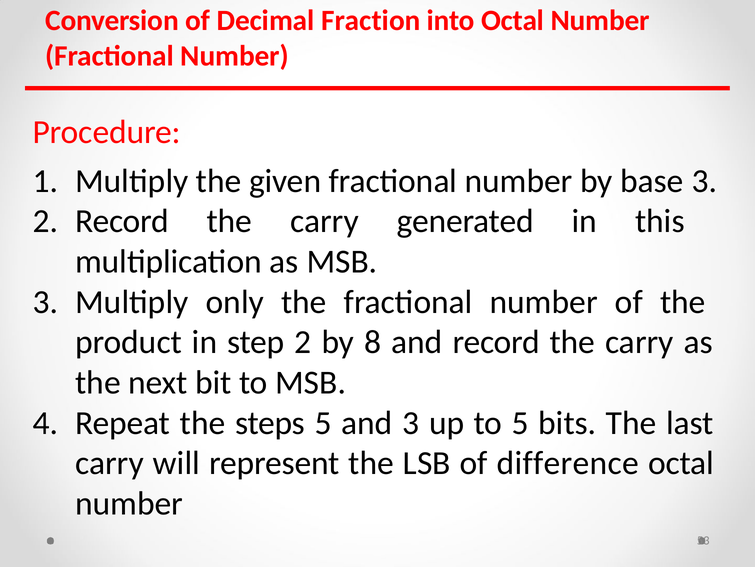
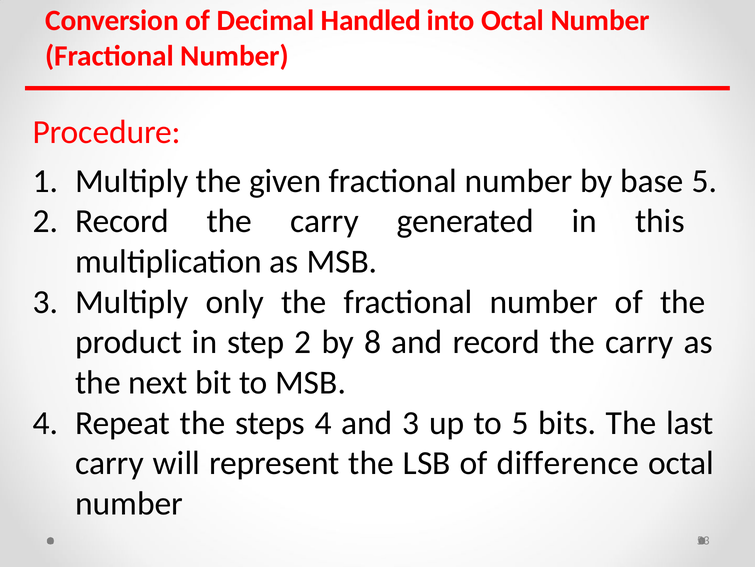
Fraction: Fraction -> Handled
base 3: 3 -> 5
steps 5: 5 -> 4
